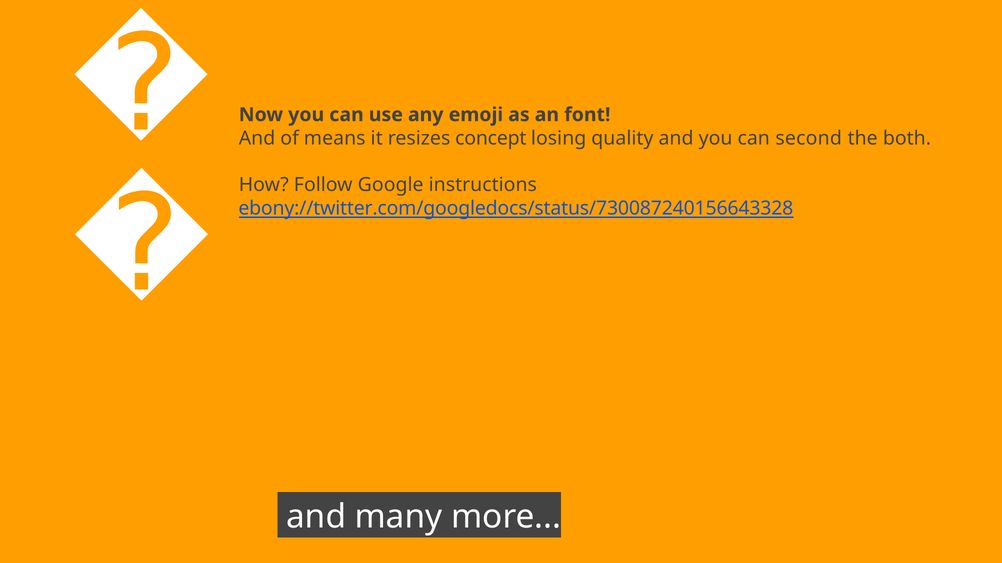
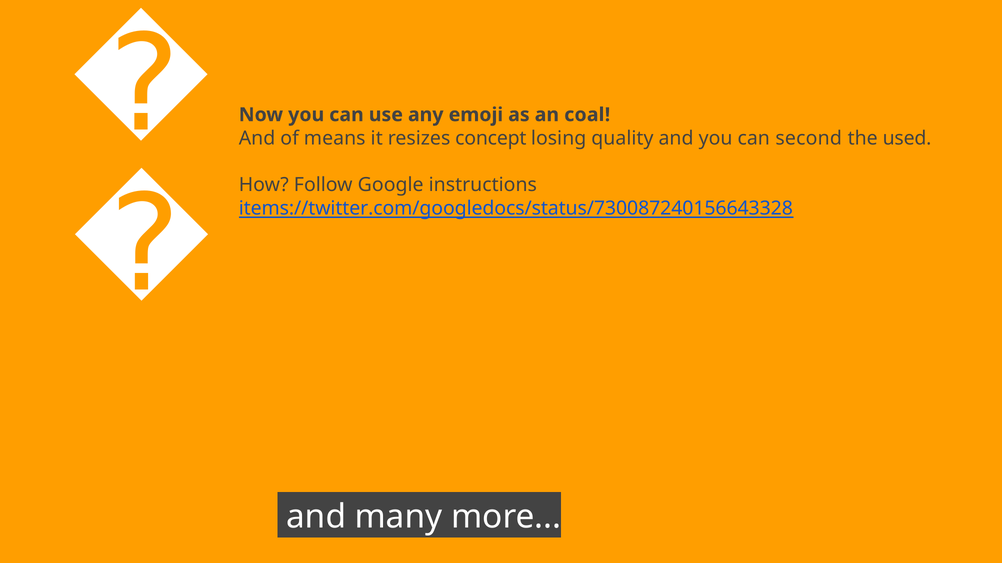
font: font -> coal
both: both -> used
ebony://twitter.com/googledocs/status/730087240156643328: ebony://twitter.com/googledocs/status/730087240156643328 -> items://twitter.com/googledocs/status/730087240156643328
